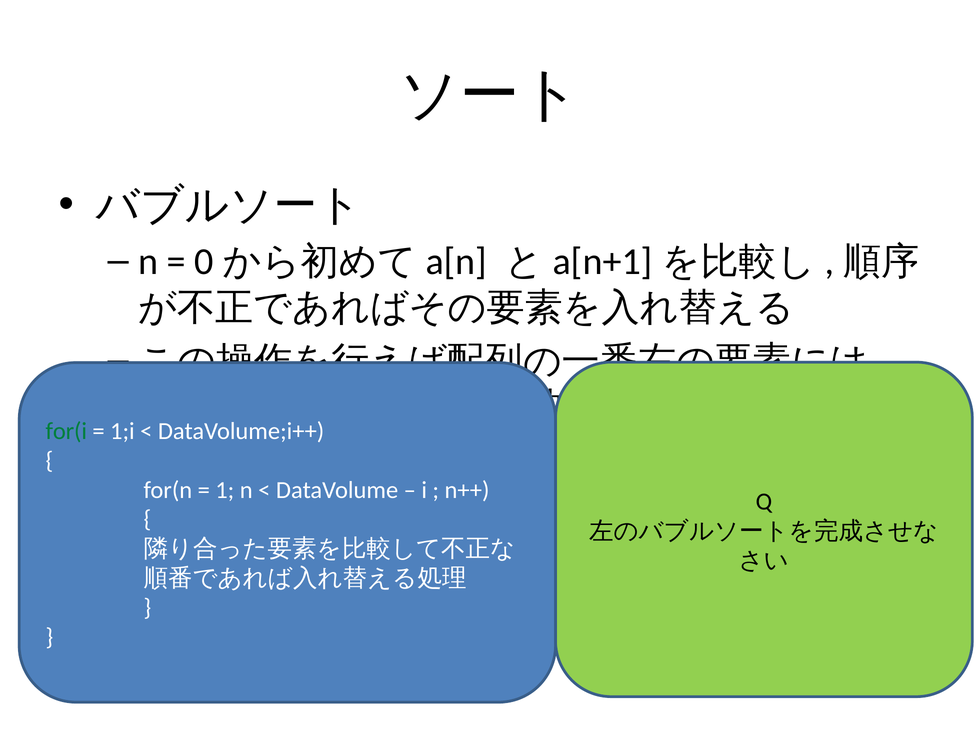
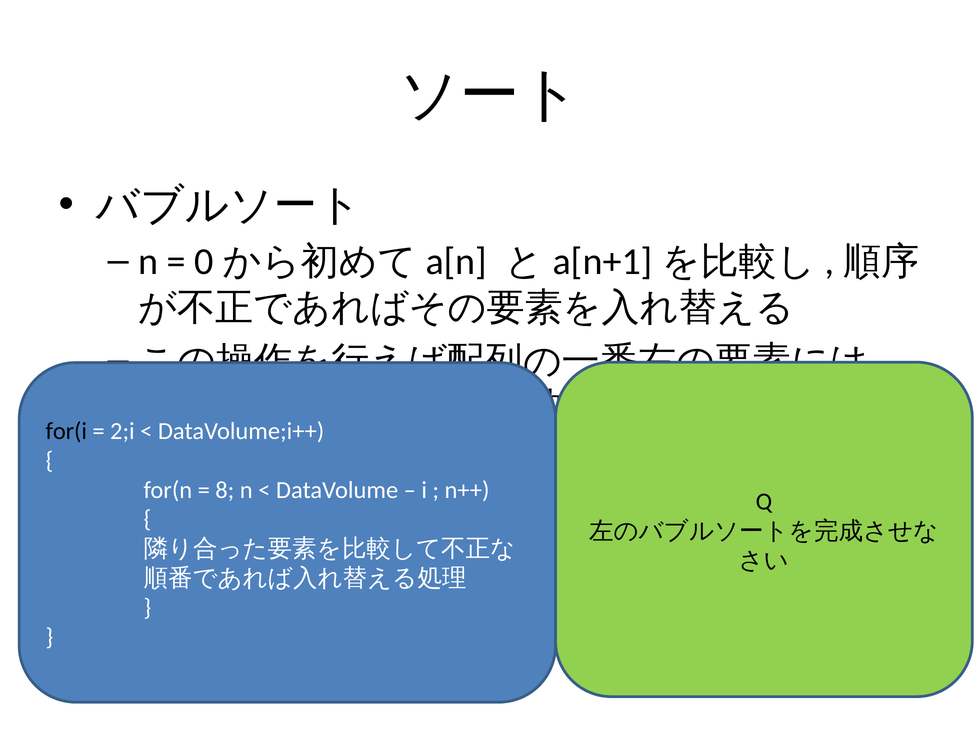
for(i colour: green -> black
1;i: 1;i -> 2;i
1: 1 -> 8
